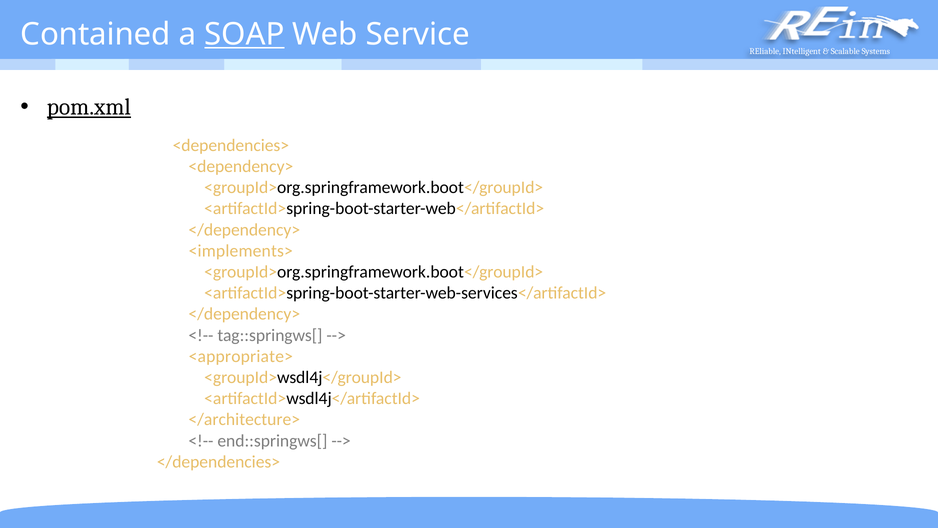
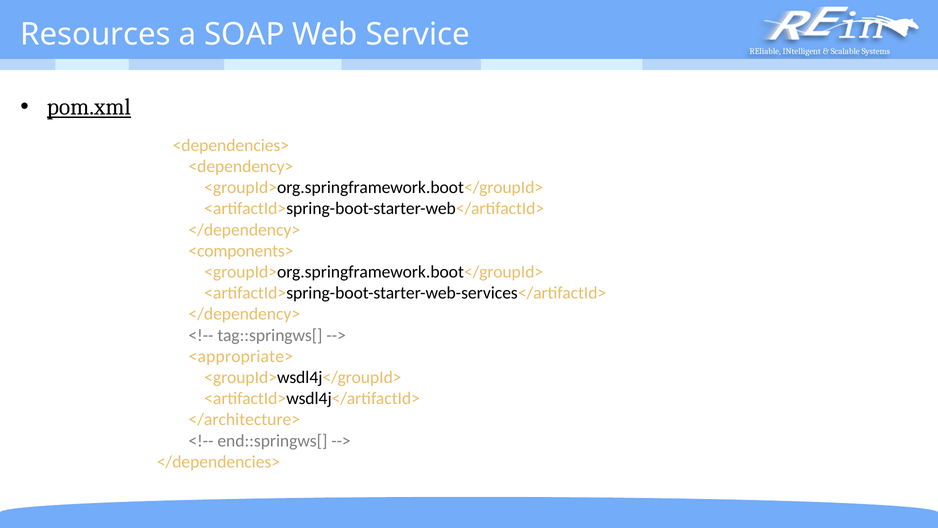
Contained: Contained -> Resources
SOAP underline: present -> none
<implements>: <implements> -> <components>
